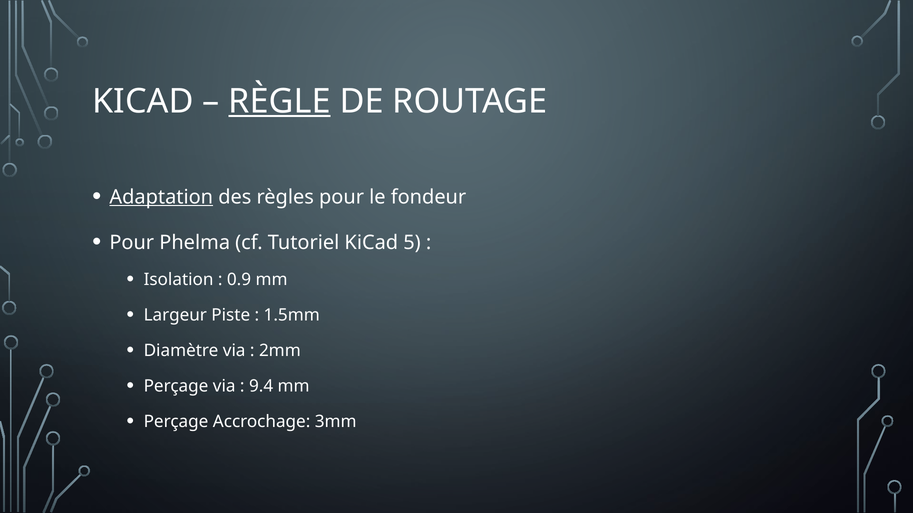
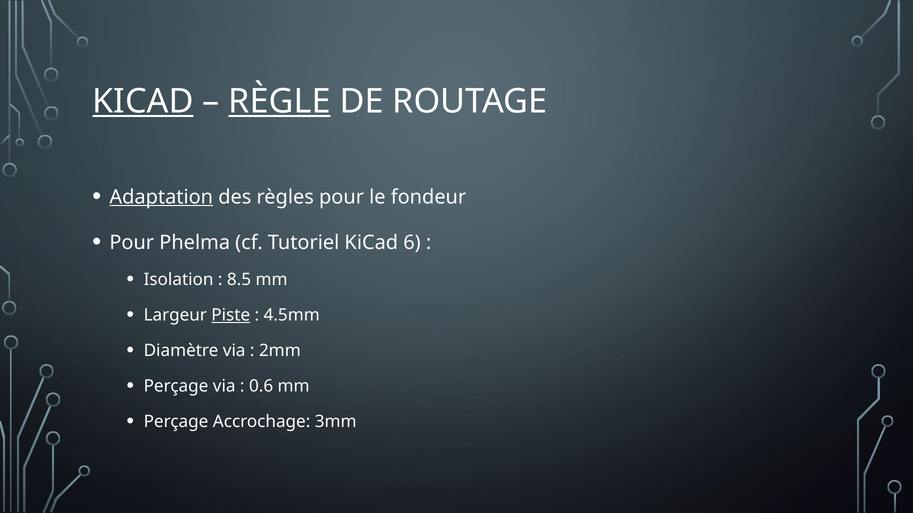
KICAD at (143, 101) underline: none -> present
5: 5 -> 6
0.9: 0.9 -> 8.5
Piste underline: none -> present
1.5mm: 1.5mm -> 4.5mm
9.4: 9.4 -> 0.6
